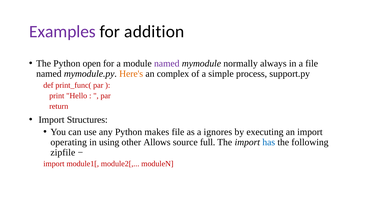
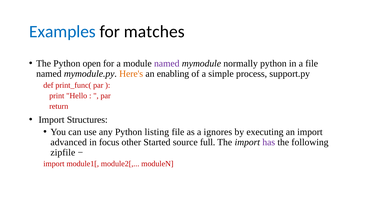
Examples colour: purple -> blue
addition: addition -> matches
normally always: always -> python
complex: complex -> enabling
makes: makes -> listing
operating: operating -> advanced
using: using -> focus
Allows: Allows -> Started
has colour: blue -> purple
